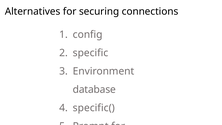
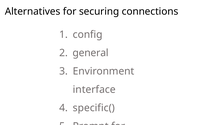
specific: specific -> general
database: database -> interface
